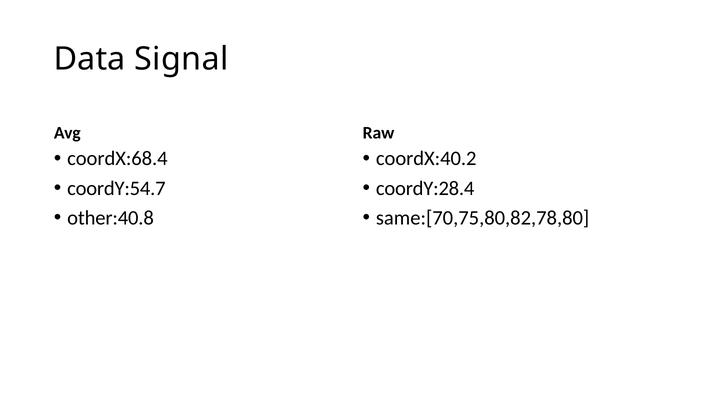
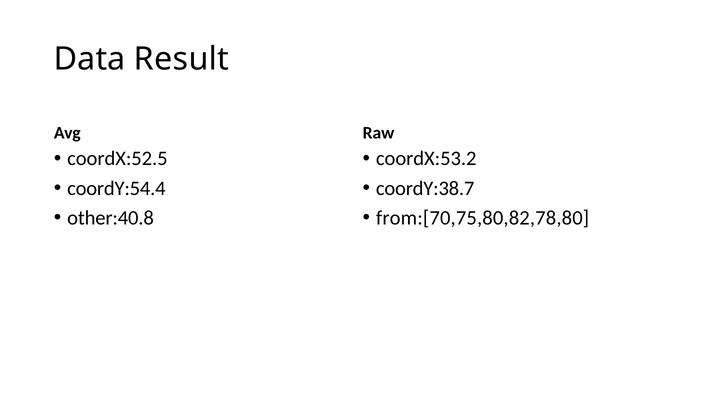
Signal: Signal -> Result
coordX:68.4: coordX:68.4 -> coordX:52.5
coordX:40.2: coordX:40.2 -> coordX:53.2
coordY:54.7: coordY:54.7 -> coordY:54.4
coordY:28.4: coordY:28.4 -> coordY:38.7
same:[70,75,80,82,78,80: same:[70,75,80,82,78,80 -> from:[70,75,80,82,78,80
